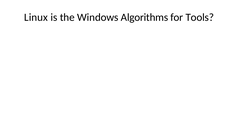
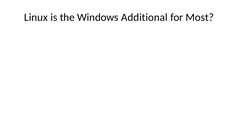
Algorithms: Algorithms -> Additional
Tools: Tools -> Most
